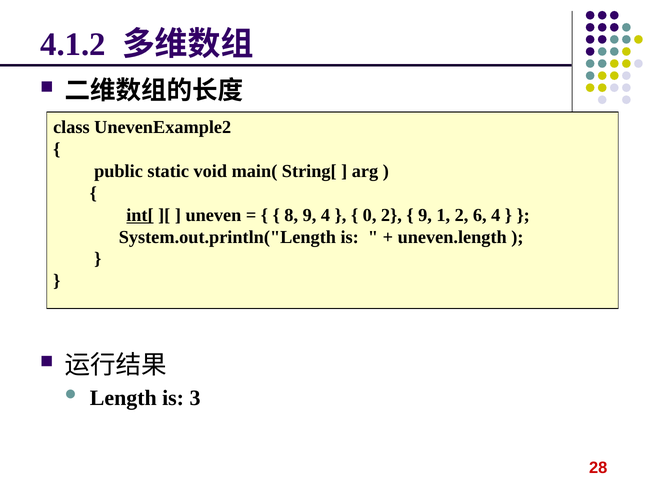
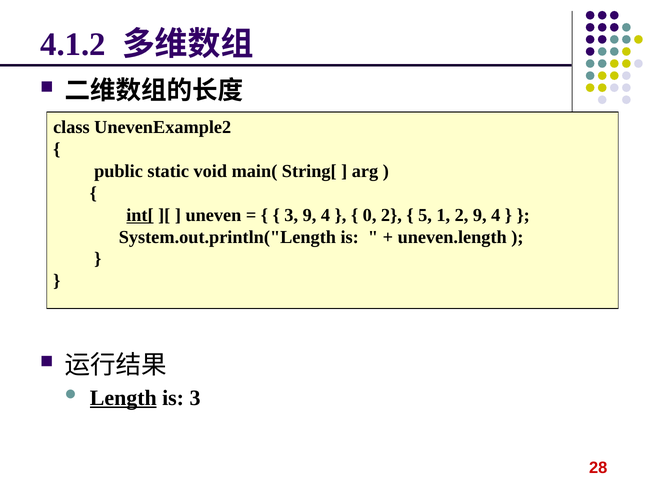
8 at (291, 215): 8 -> 3
9 at (425, 215): 9 -> 5
2 6: 6 -> 9
Length underline: none -> present
